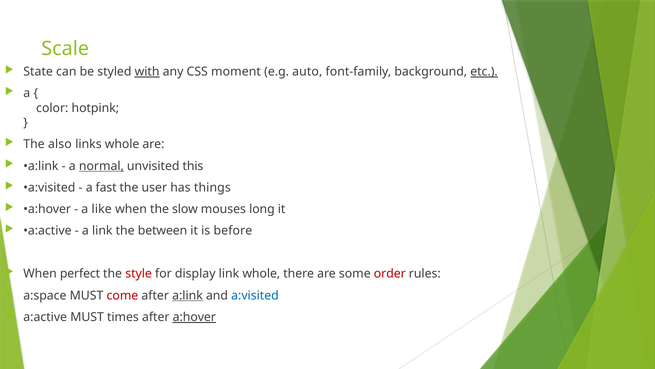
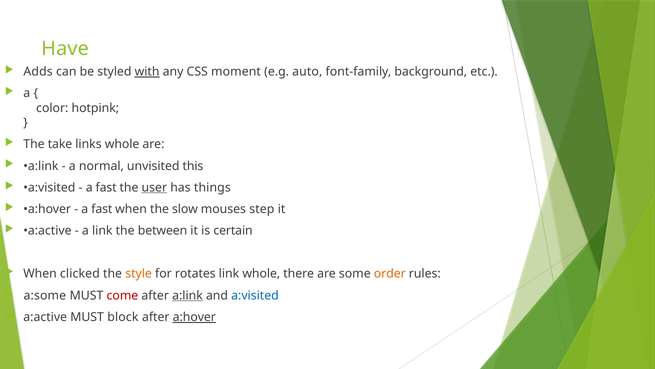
Scale: Scale -> Have
State: State -> Adds
etc underline: present -> none
also: also -> take
normal underline: present -> none
user underline: none -> present
like at (102, 209): like -> fast
long: long -> step
before: before -> certain
perfect: perfect -> clicked
style colour: red -> orange
display: display -> rotates
order colour: red -> orange
a:space: a:space -> a:some
times: times -> block
